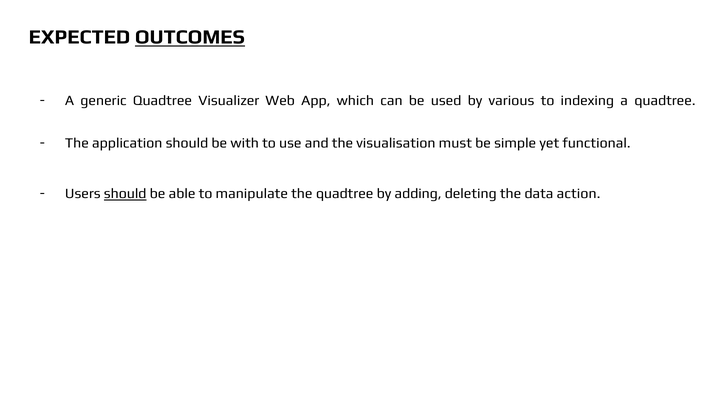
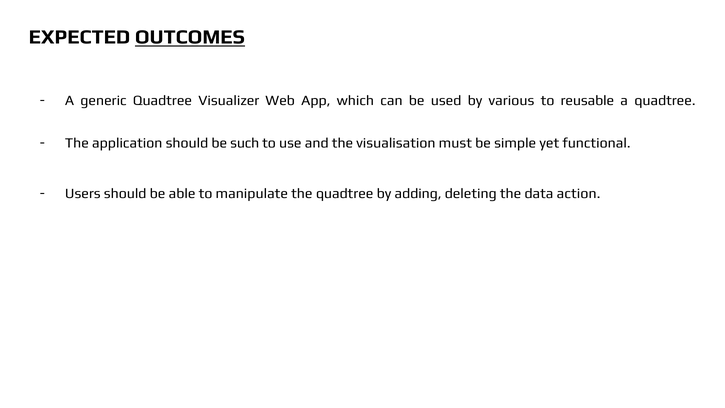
indexing: indexing -> reusable
with: with -> such
should at (125, 194) underline: present -> none
